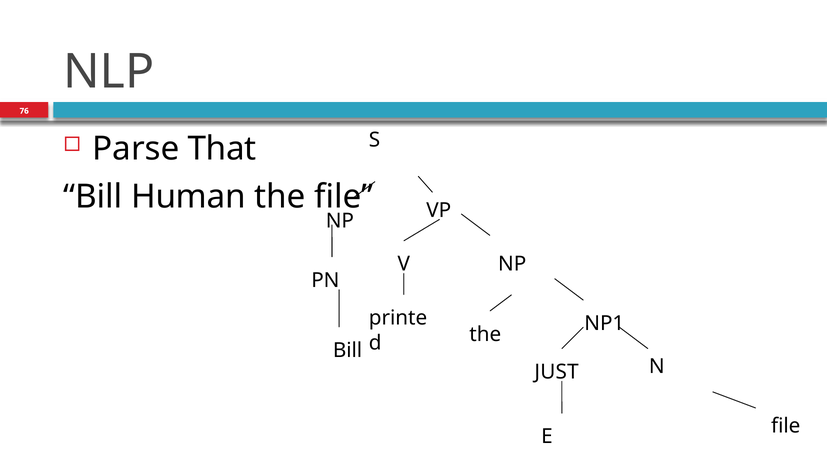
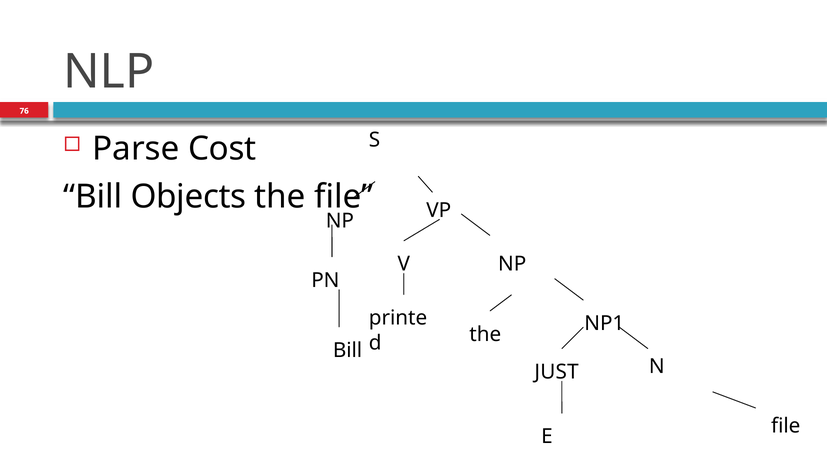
That: That -> Cost
Human: Human -> Objects
